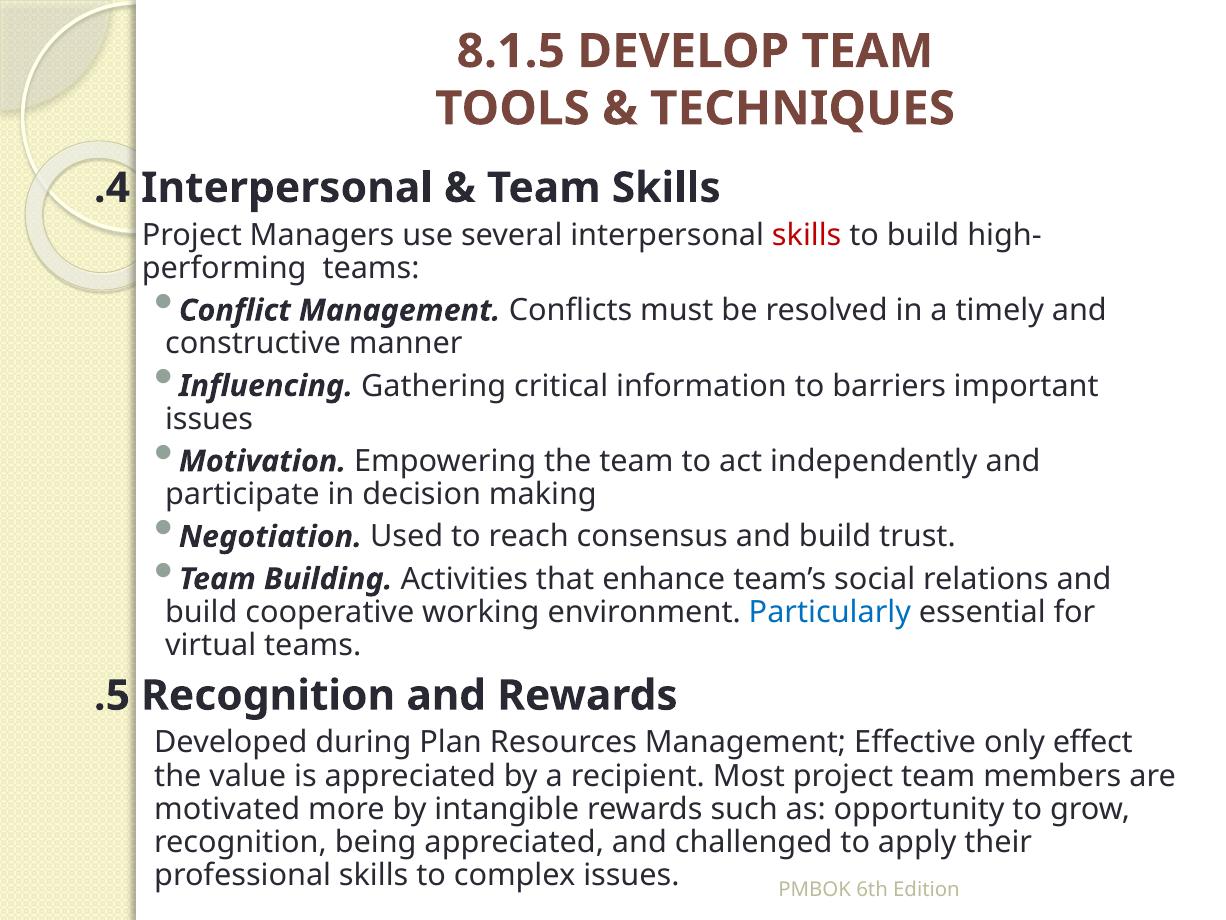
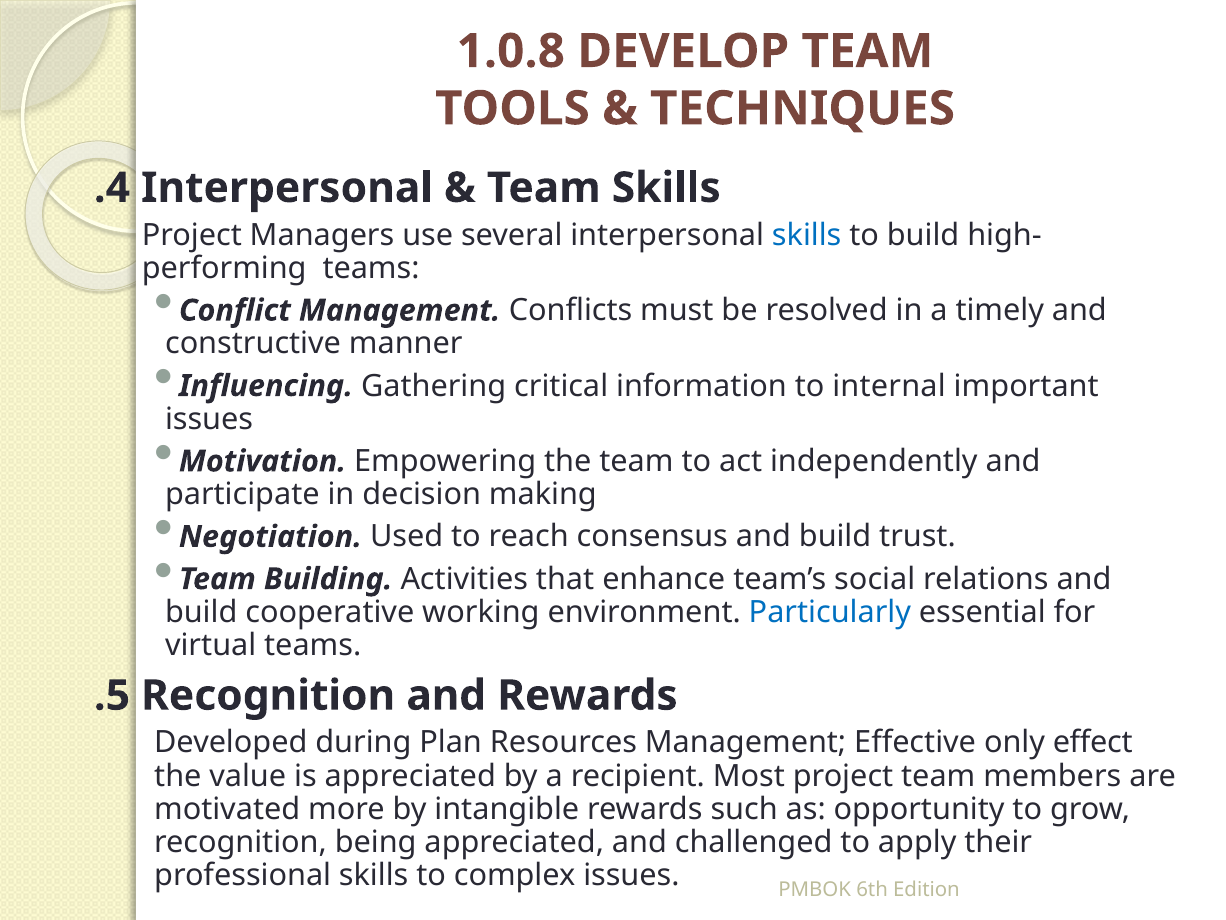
8.1.5: 8.1.5 -> 1.0.8
skills at (807, 235) colour: red -> blue
barriers: barriers -> internal
